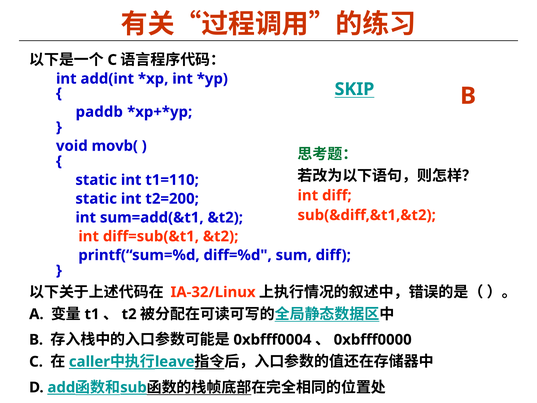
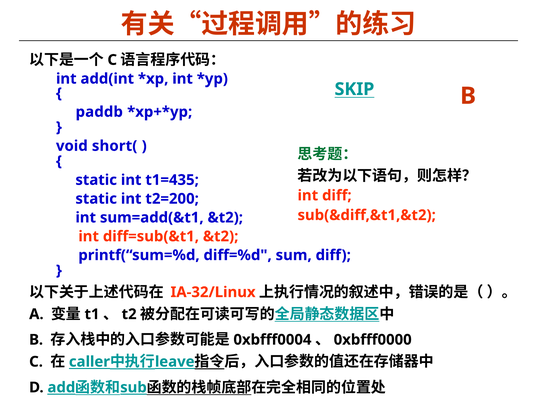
movb(: movb( -> short(
t1=110: t1=110 -> t1=435
